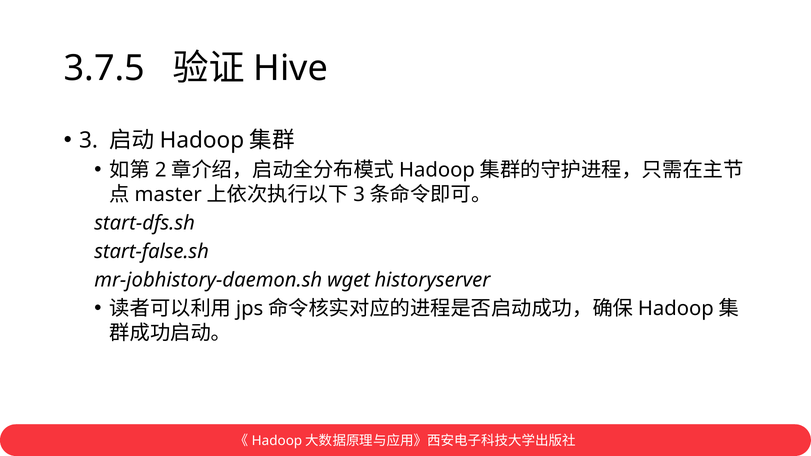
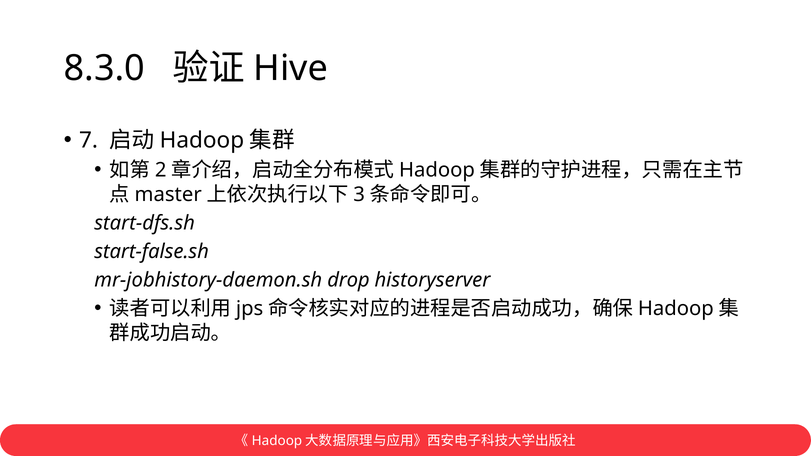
3.7.5: 3.7.5 -> 8.3.0
3: 3 -> 7
wget: wget -> drop
